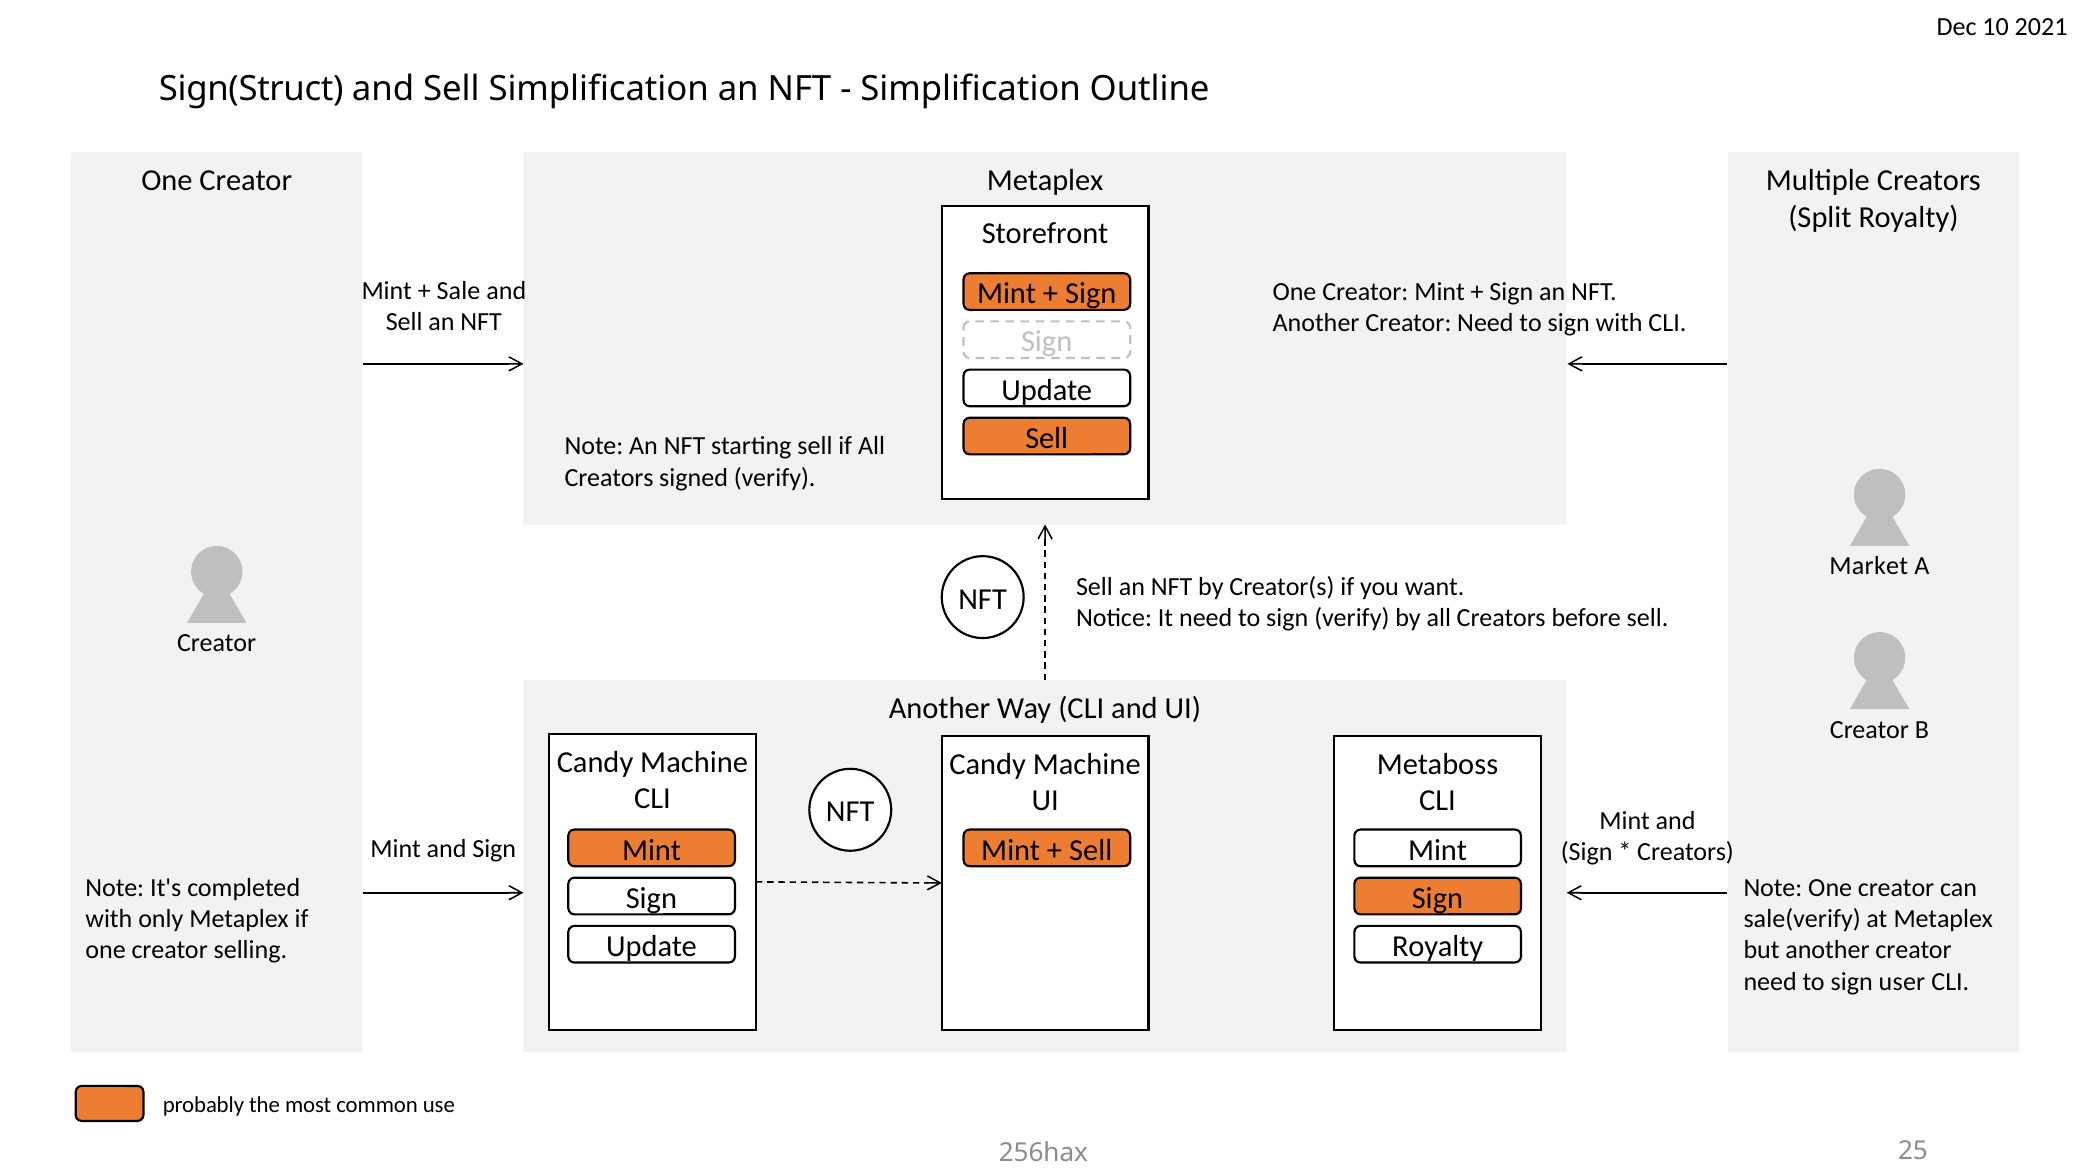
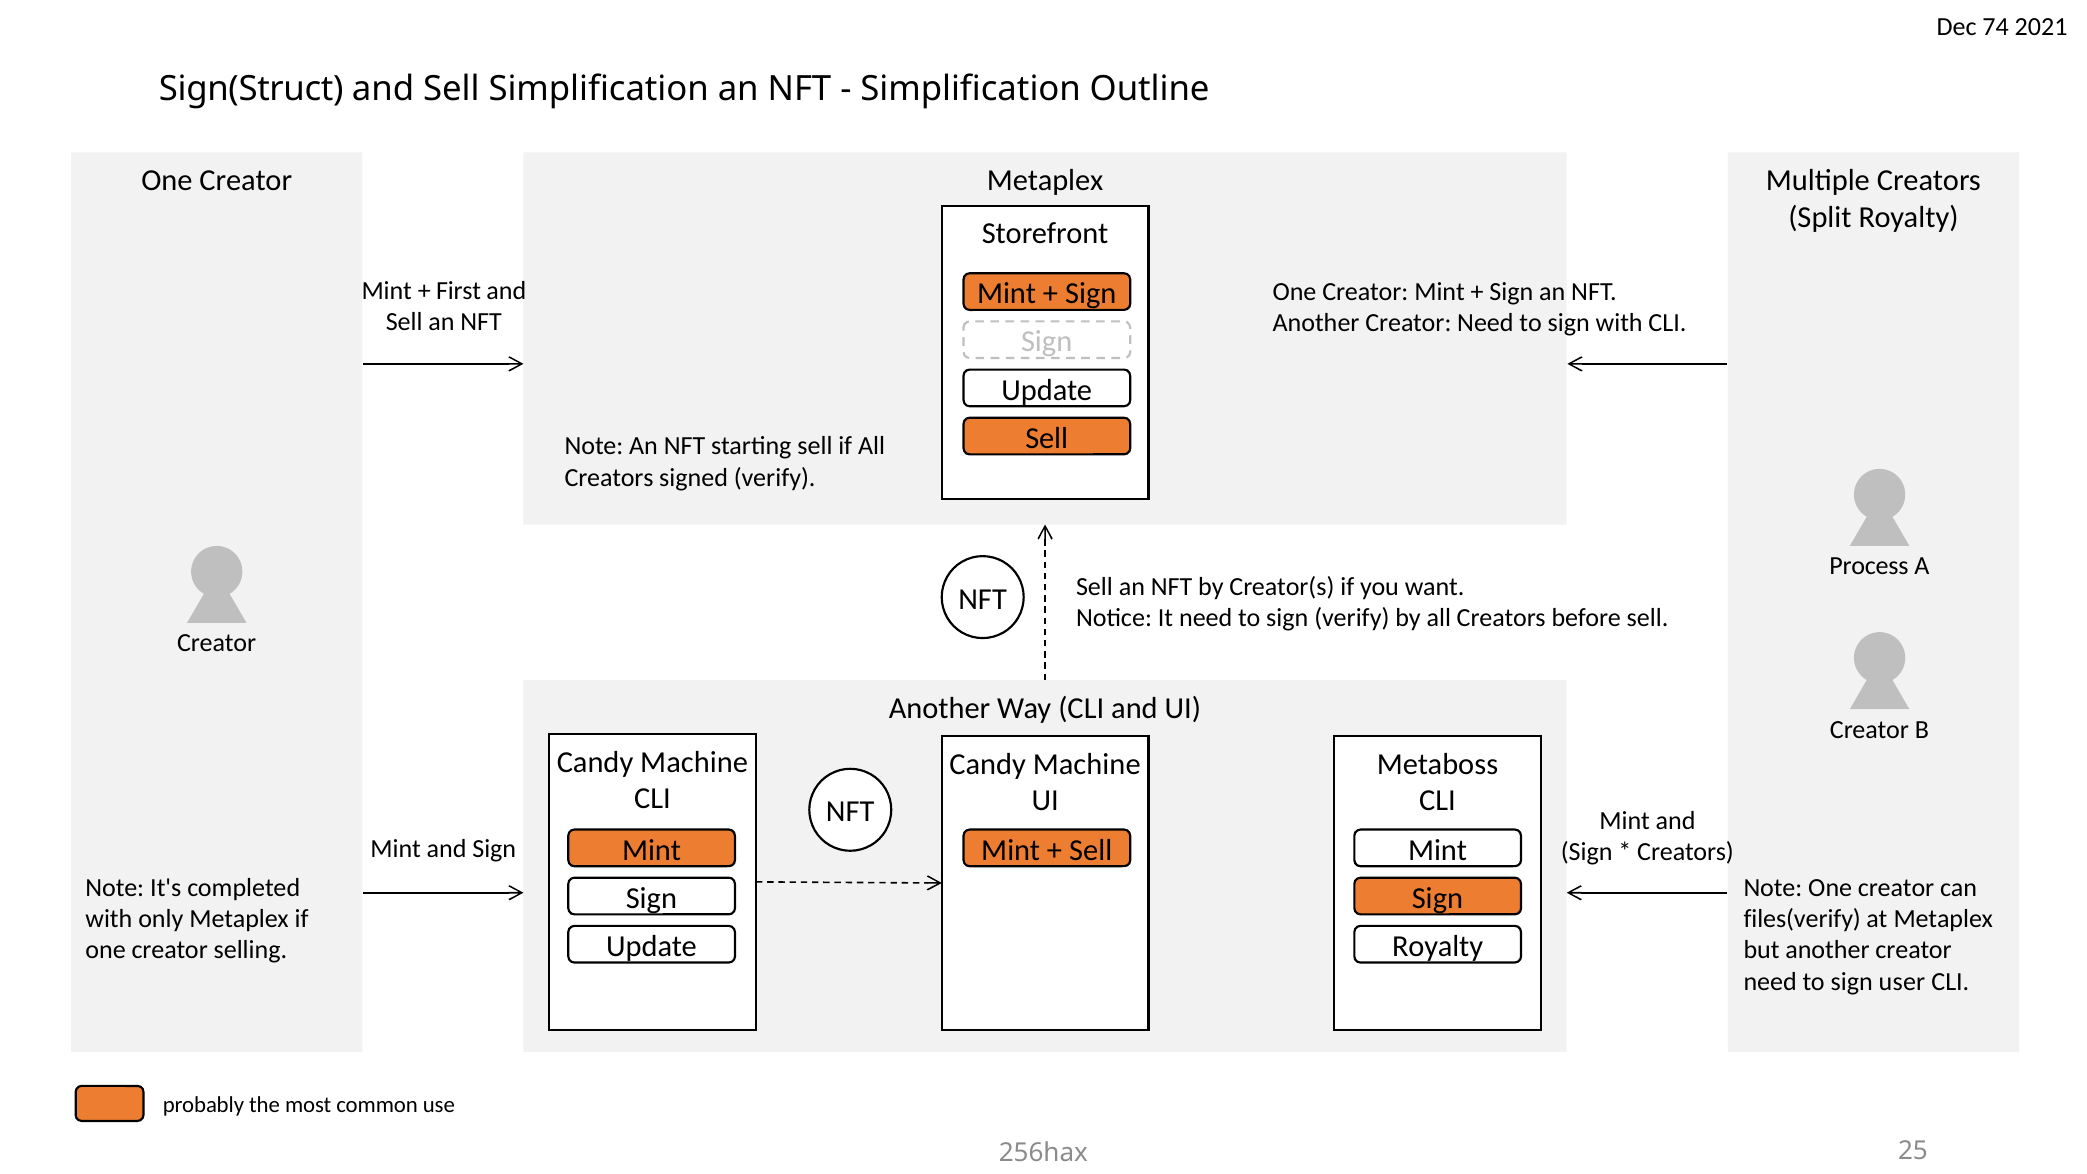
10: 10 -> 74
Sale: Sale -> First
Market: Market -> Process
sale(verify: sale(verify -> files(verify
